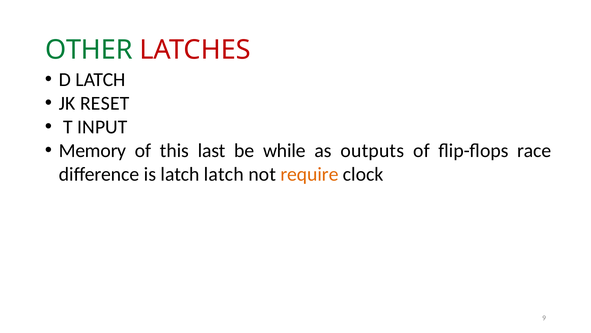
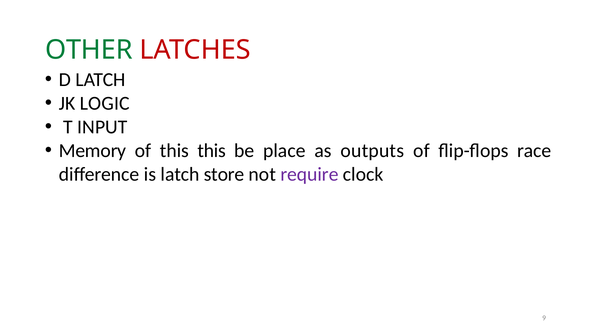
RESET: RESET -> LOGIC
this last: last -> this
while: while -> place
latch latch: latch -> store
require colour: orange -> purple
